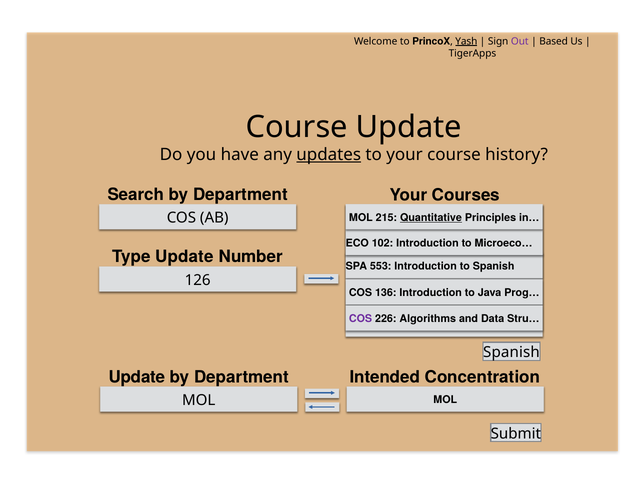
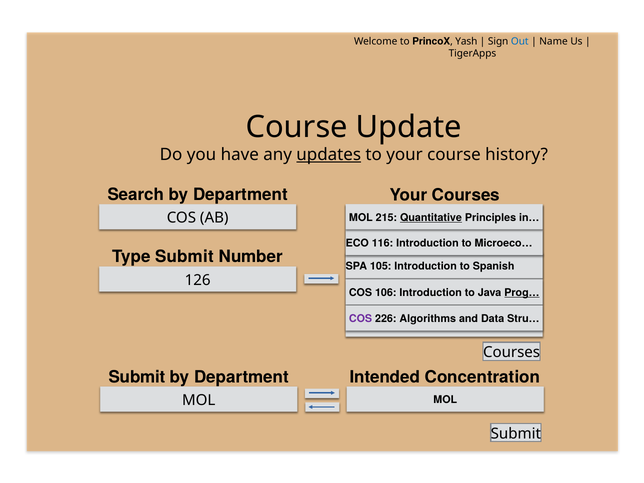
Yash underline: present -> none
Out colour: purple -> blue
Based: Based -> Name
102: 102 -> 116
Type Update: Update -> Submit
553: 553 -> 105
136: 136 -> 106
Prog… underline: none -> present
Spanish at (511, 352): Spanish -> Courses
Update at (137, 377): Update -> Submit
